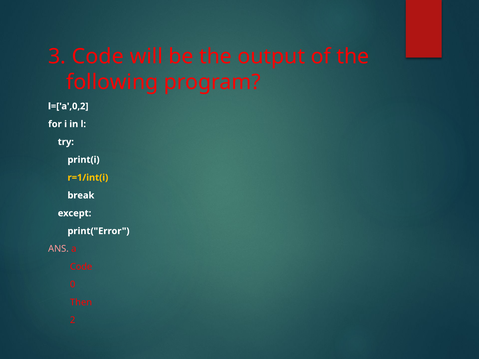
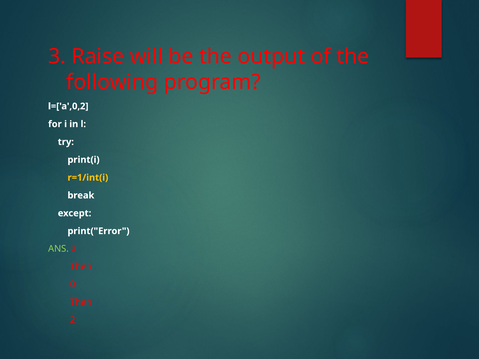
3 Code: Code -> Raise
ANS colour: pink -> light green
Code at (81, 267): Code -> Then
